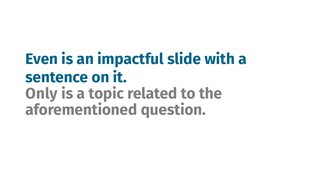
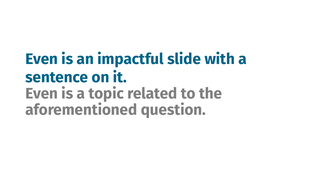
Only at (42, 93): Only -> Even
